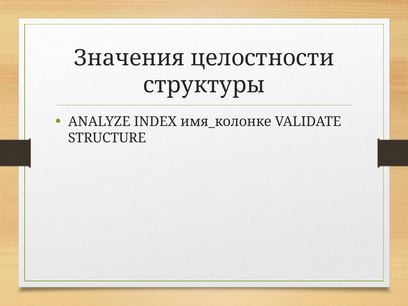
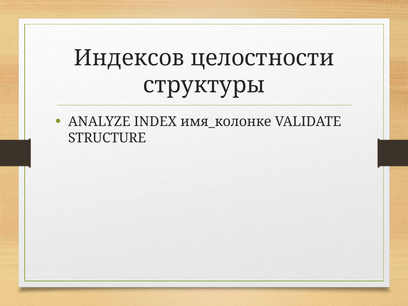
Значения: Значения -> Индексов
